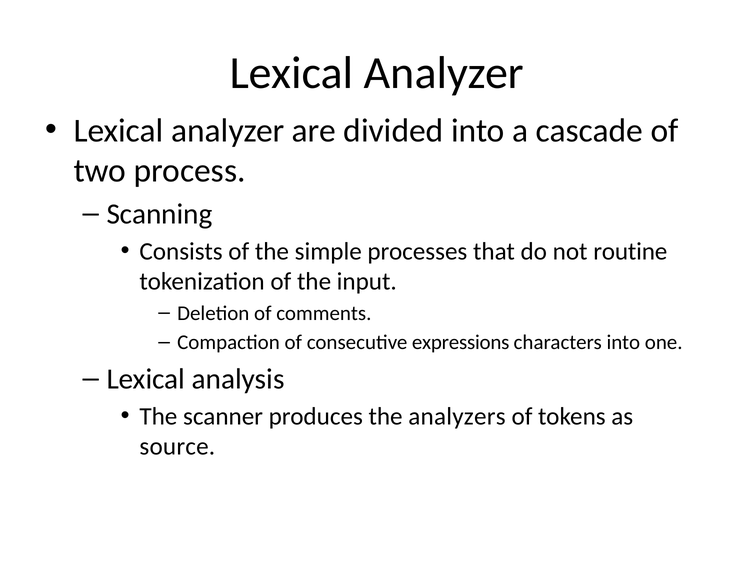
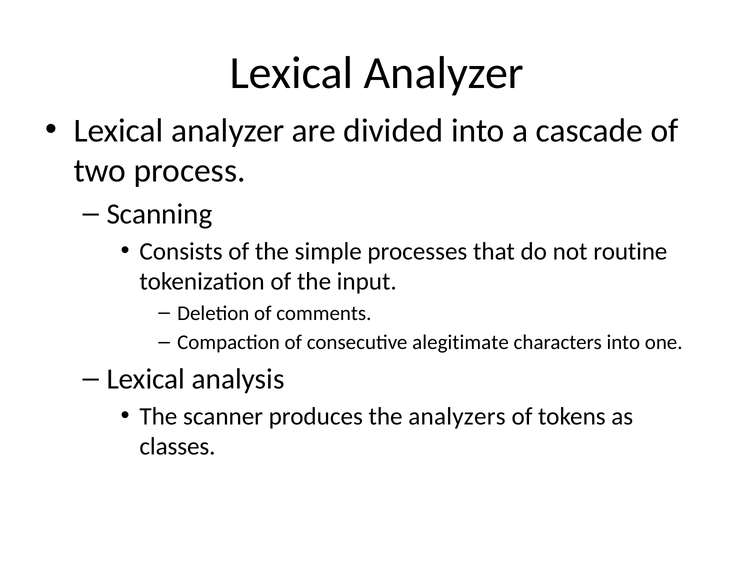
expressions: expressions -> alegitimate
source: source -> classes
